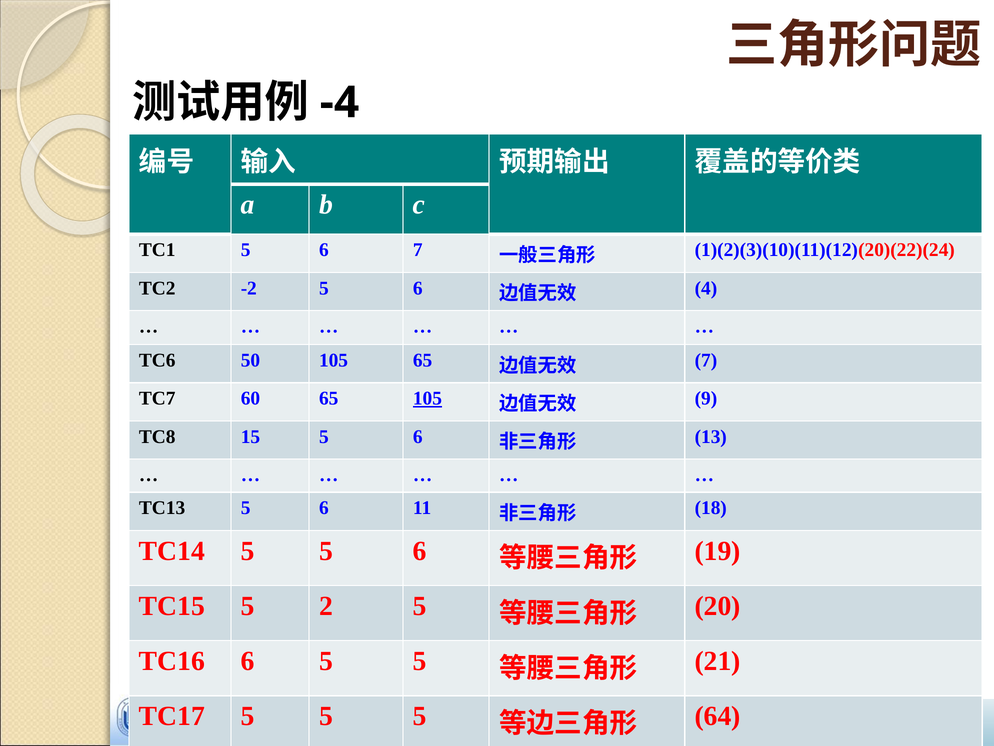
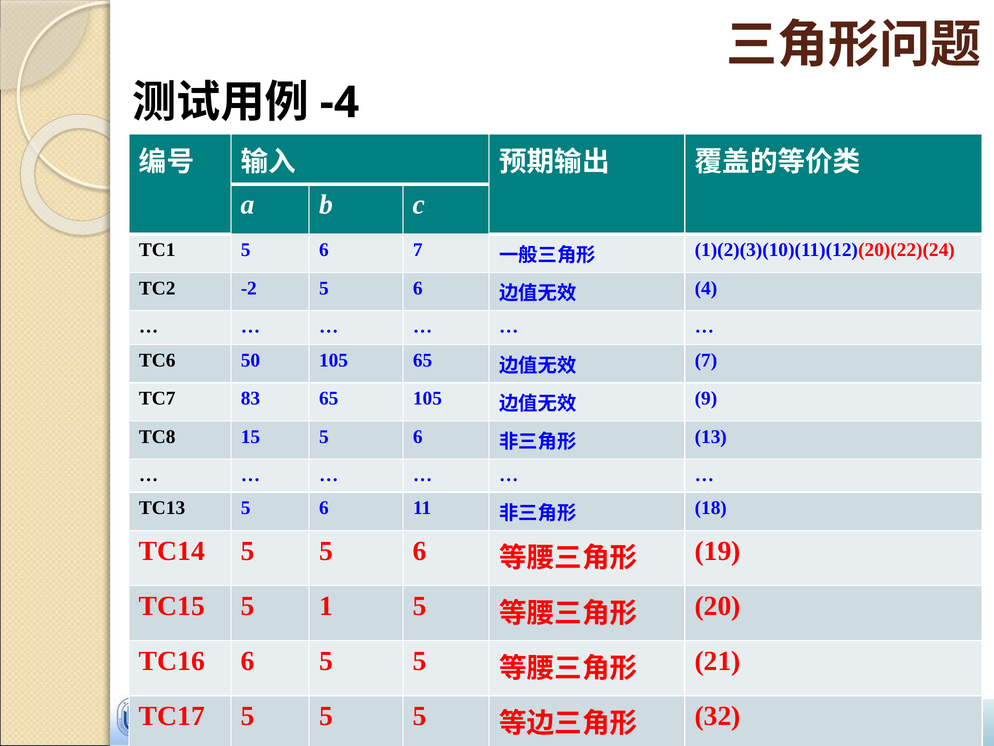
60: 60 -> 83
105 at (427, 398) underline: present -> none
2: 2 -> 1
64: 64 -> 32
